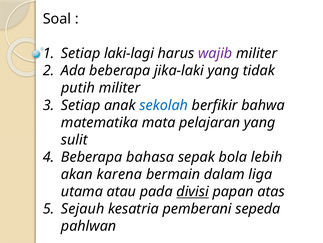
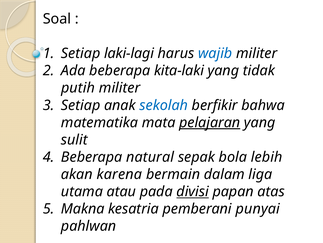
wajib colour: purple -> blue
jika-laki: jika-laki -> kita-laki
pelajaran underline: none -> present
bahasa: bahasa -> natural
Sejauh: Sejauh -> Makna
sepeda: sepeda -> punyai
